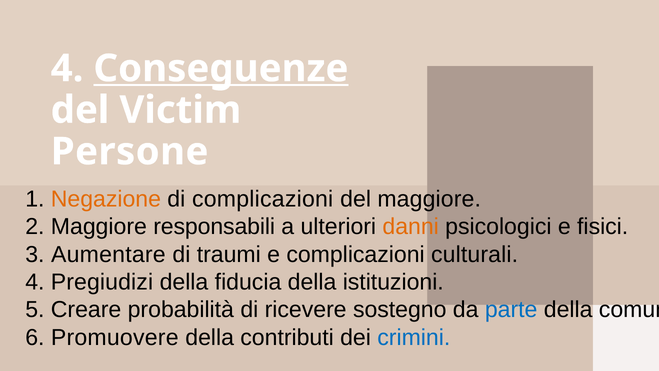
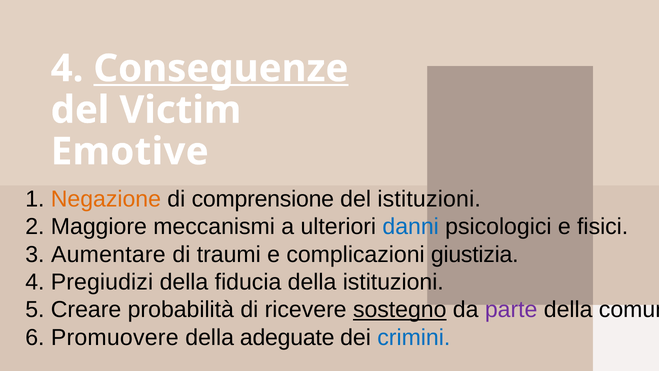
Persone: Persone -> Emotive
di complicazioni: complicazioni -> comprensione
del maggiore: maggiore -> istituzioni
responsabili: responsabili -> meccanismi
danni colour: orange -> blue
culturali: culturali -> giustizia
sostegno underline: none -> present
parte colour: blue -> purple
contributi: contributi -> adeguate
